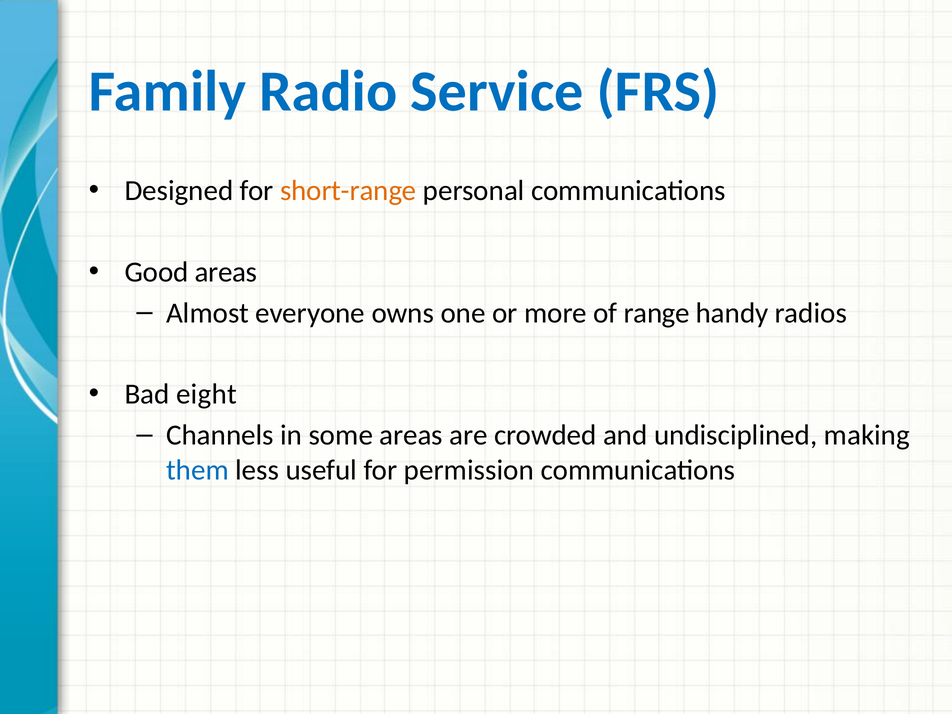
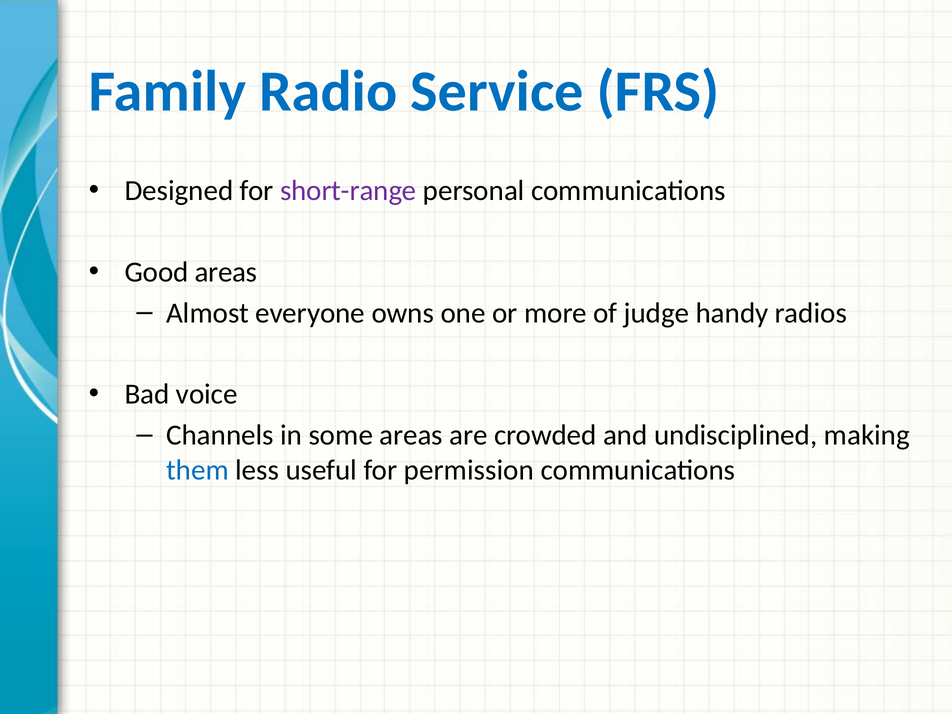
short-range colour: orange -> purple
range: range -> judge
eight: eight -> voice
